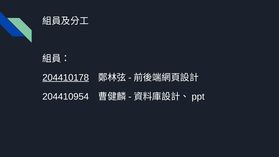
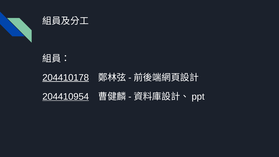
204410954 underline: none -> present
